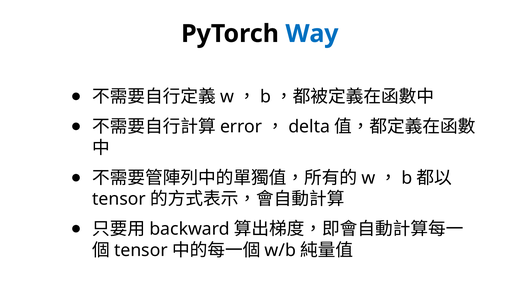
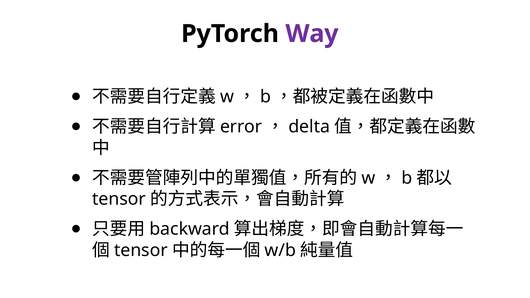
Way colour: blue -> purple
